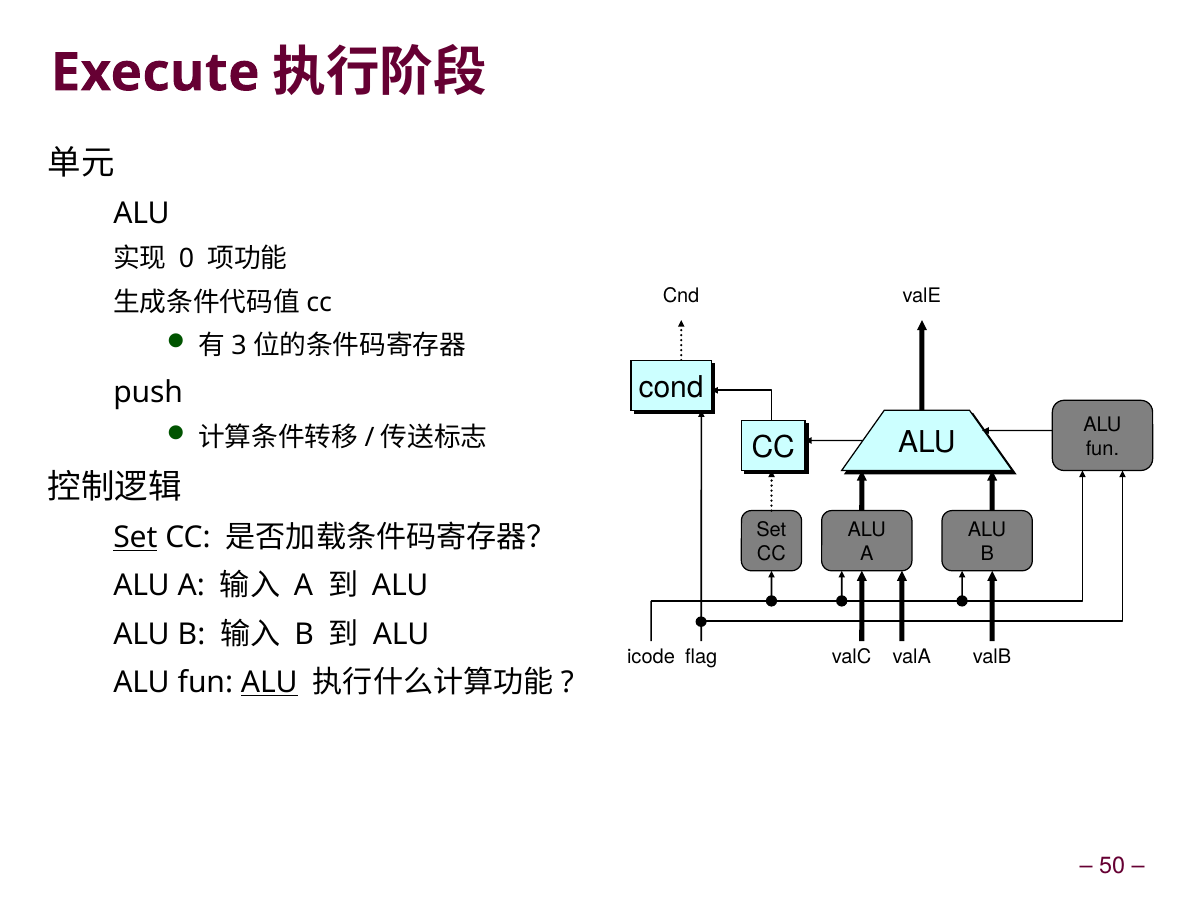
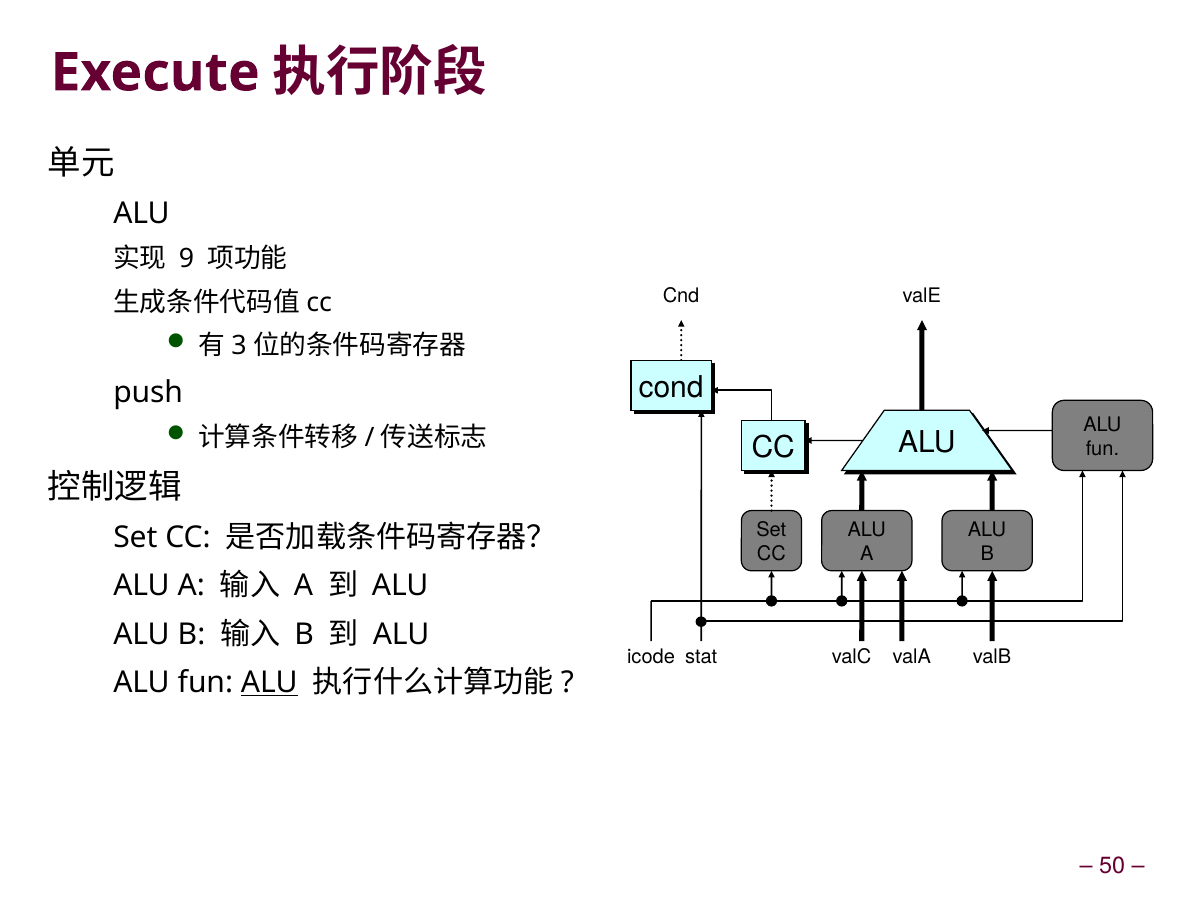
0: 0 -> 9
Set at (135, 538) underline: present -> none
flag: flag -> stat
